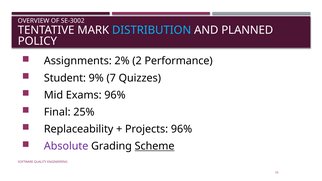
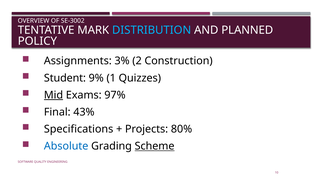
2%: 2% -> 3%
Performance: Performance -> Construction
7: 7 -> 1
Mid underline: none -> present
Exams 96%: 96% -> 97%
25%: 25% -> 43%
Replaceability: Replaceability -> Specifications
Projects 96%: 96% -> 80%
Absolute colour: purple -> blue
